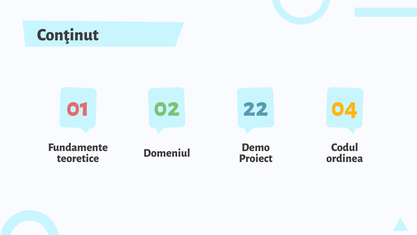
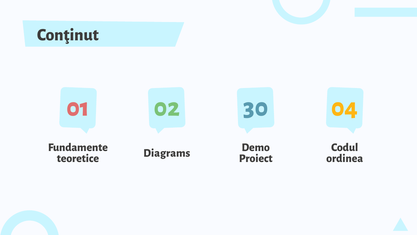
22: 22 -> 30
Domeniul: Domeniul -> Diagrams
